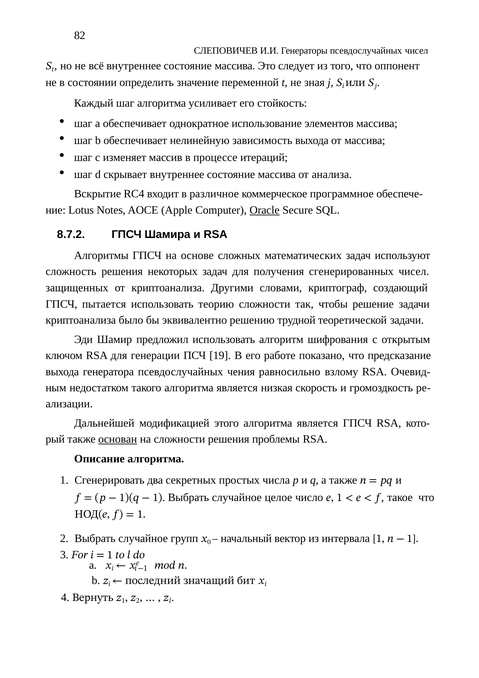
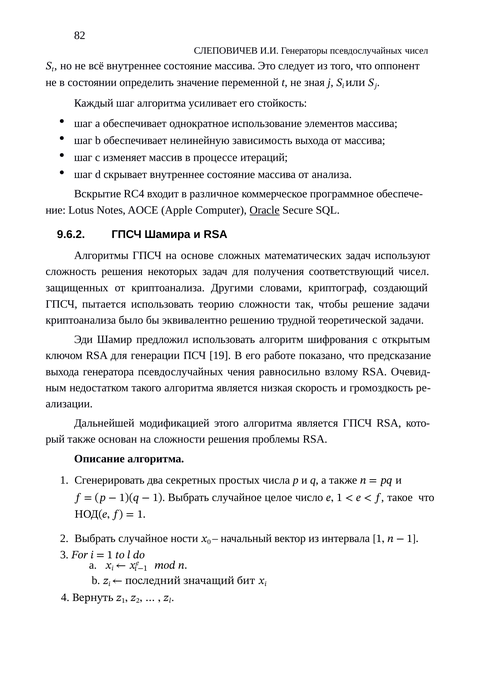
8.7.2: 8.7.2 -> 9.6.2
сгенерированных: сгенерированных -> соответствующий
основан underline: present -> none
групп: групп -> ности
